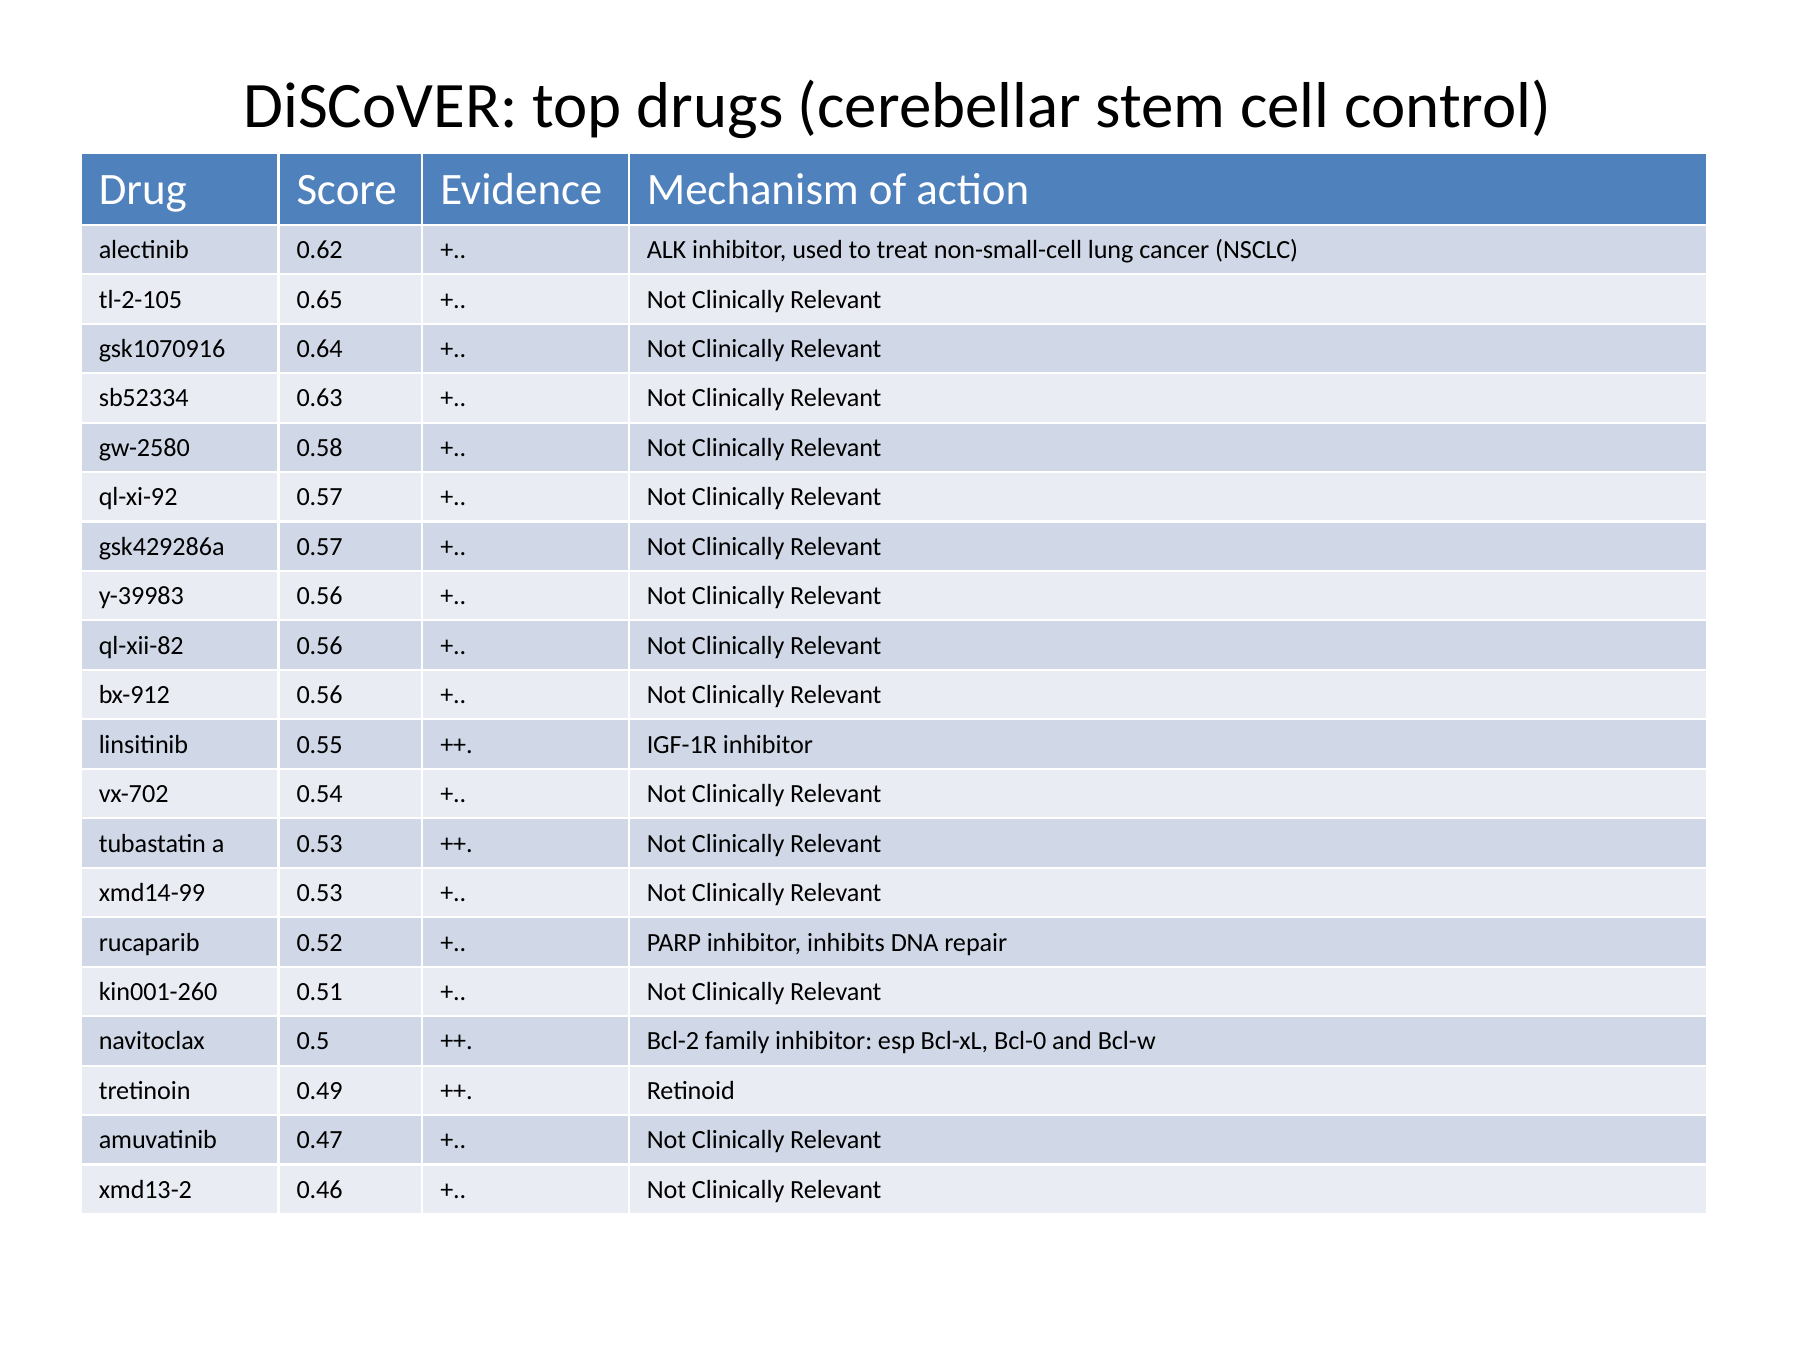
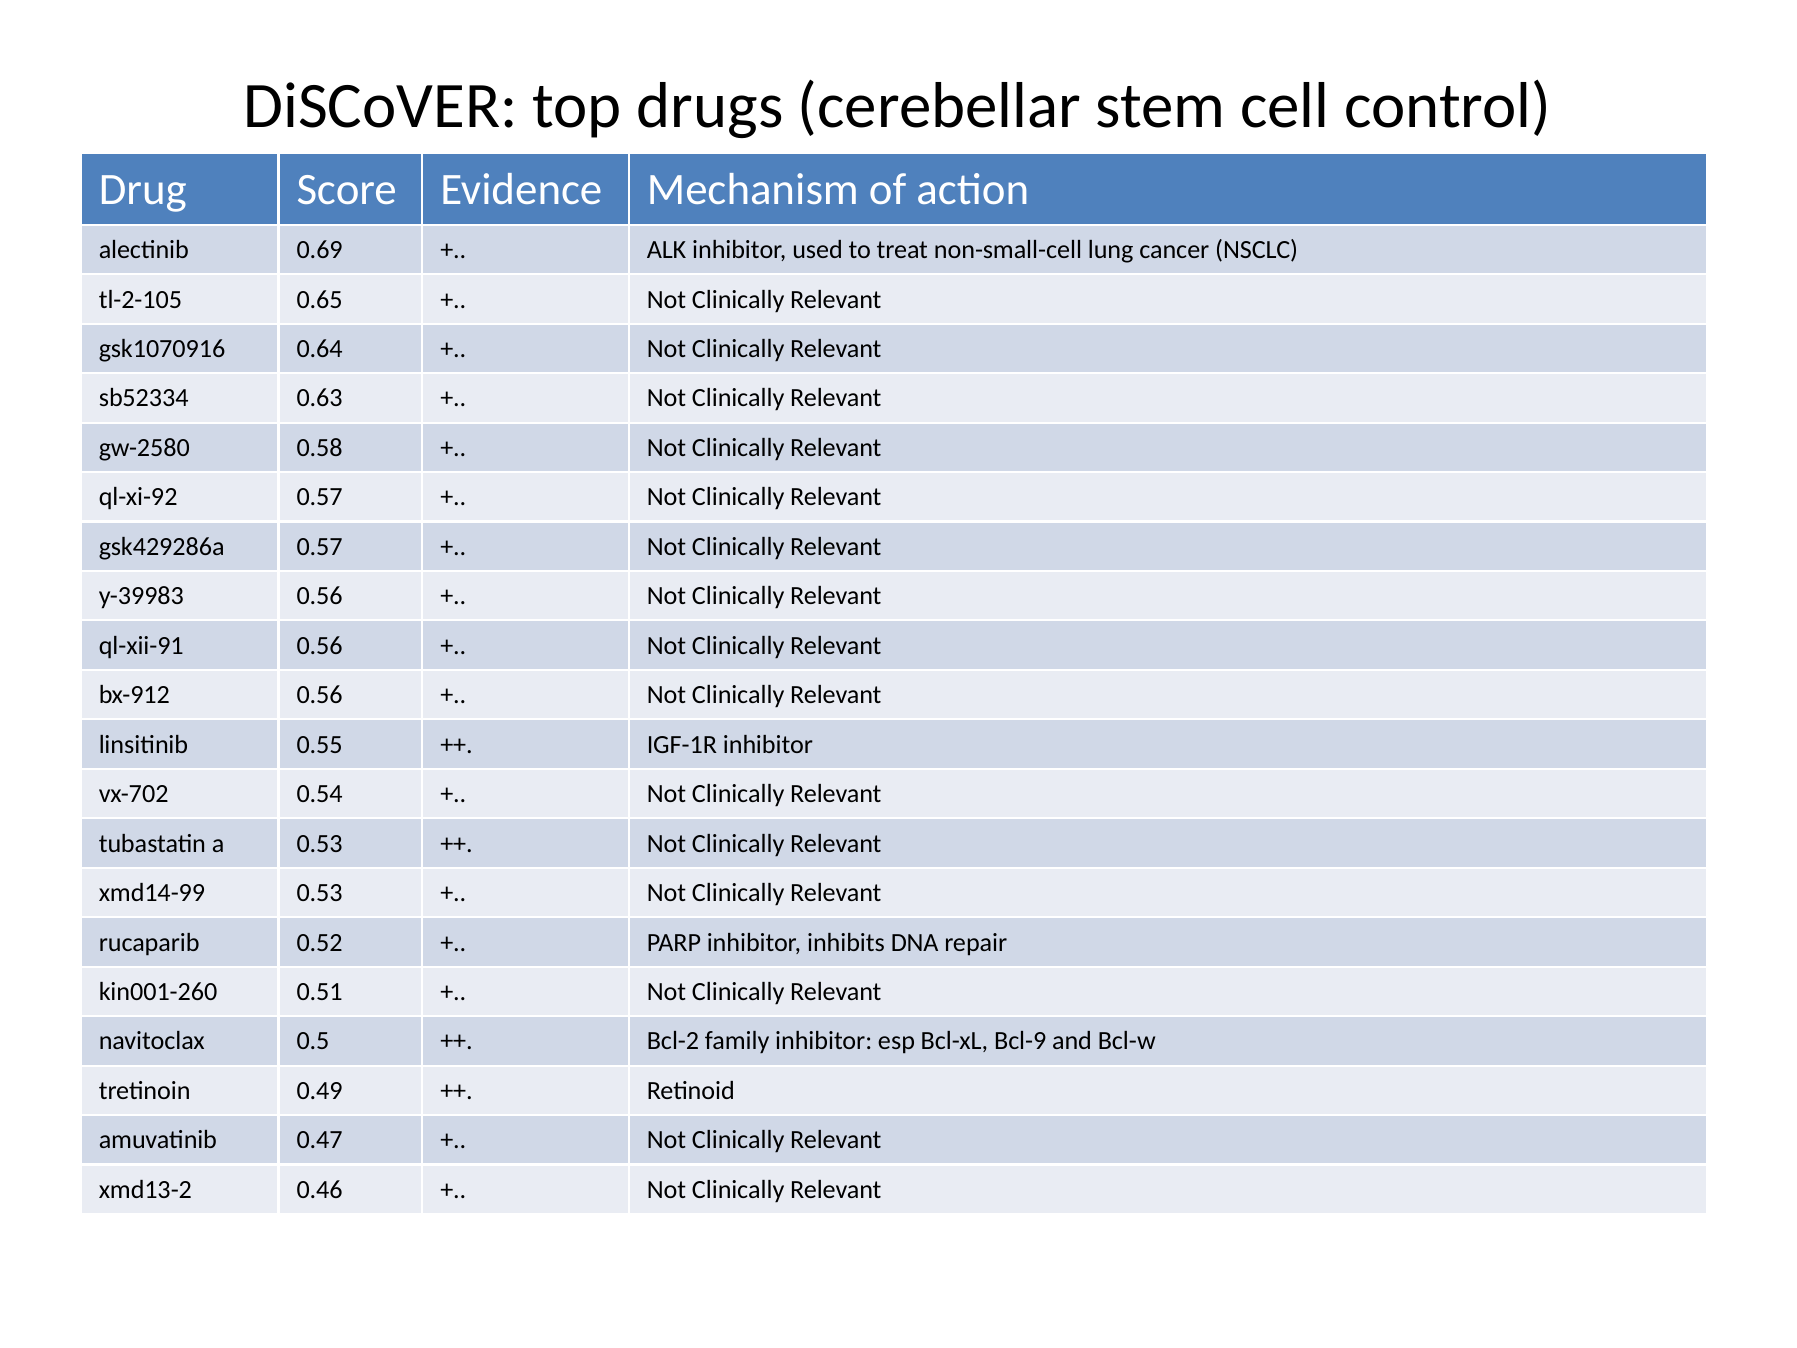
0.62: 0.62 -> 0.69
ql-xii-82: ql-xii-82 -> ql-xii-91
Bcl-0: Bcl-0 -> Bcl-9
